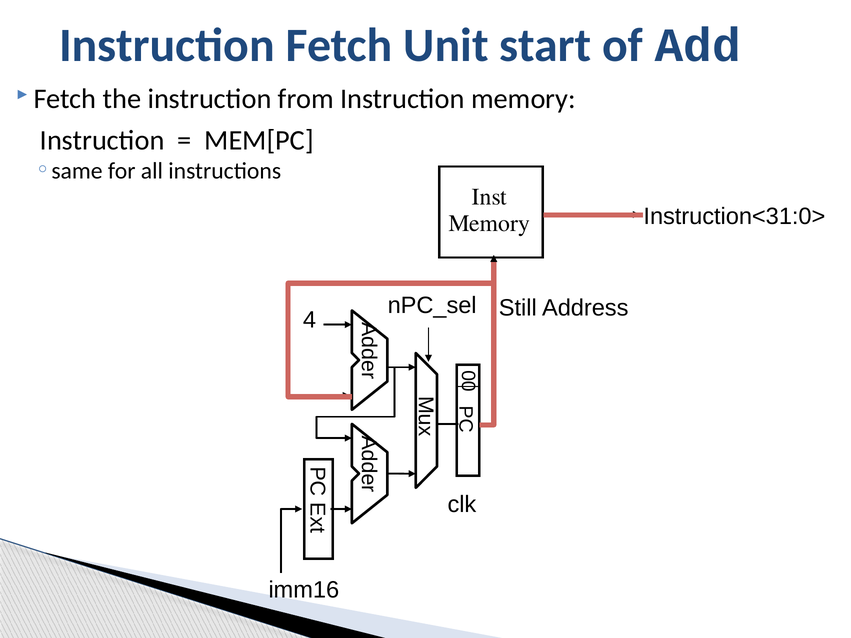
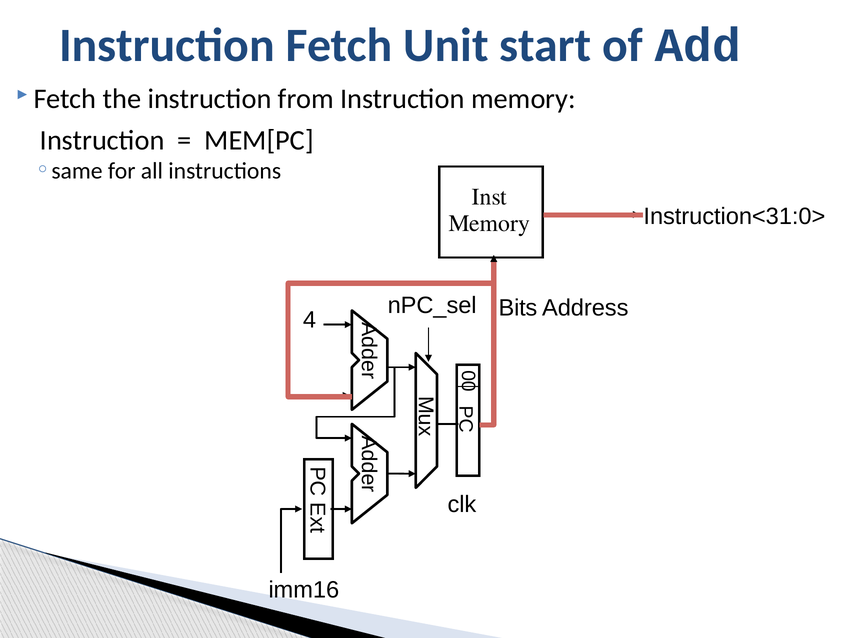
Still: Still -> Bits
